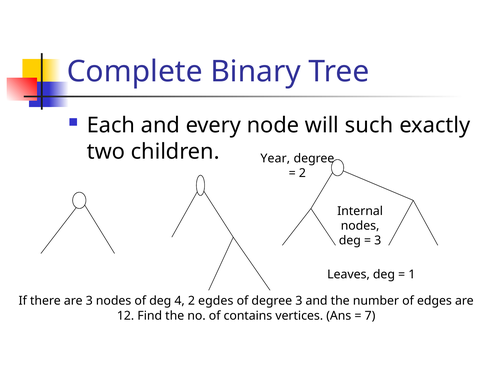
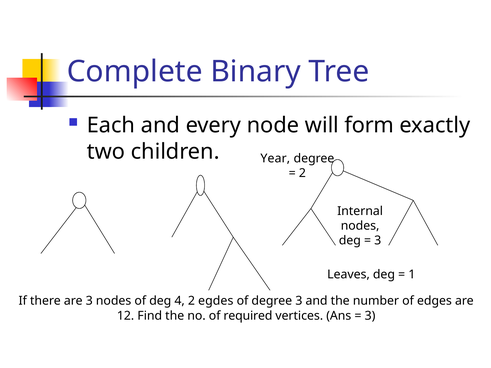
such: such -> form
contains: contains -> required
7 at (370, 316): 7 -> 3
